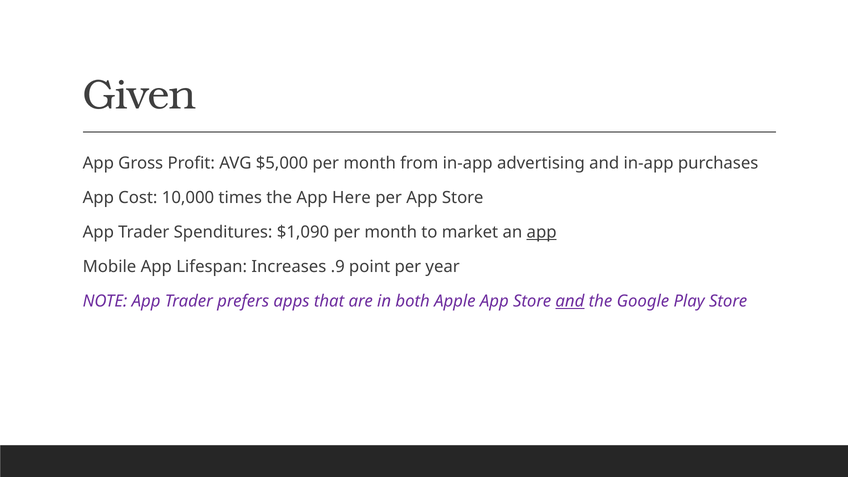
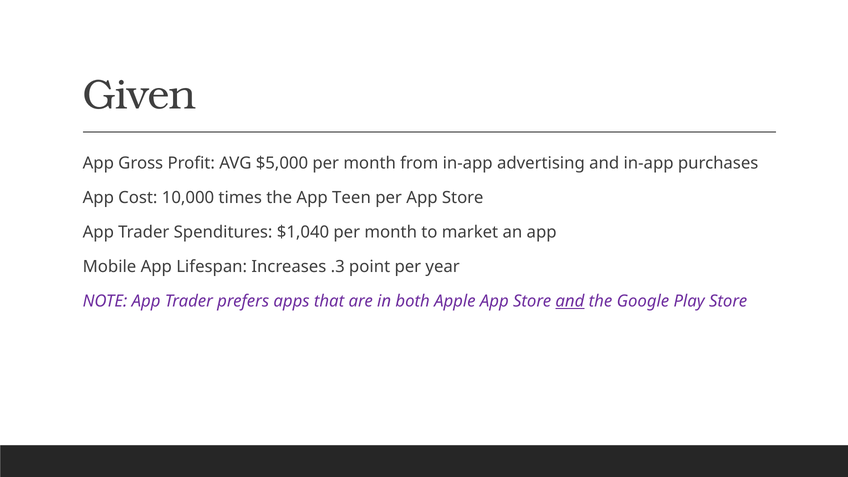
Here: Here -> Teen
$1,090: $1,090 -> $1,040
app at (542, 232) underline: present -> none
.9: .9 -> .3
